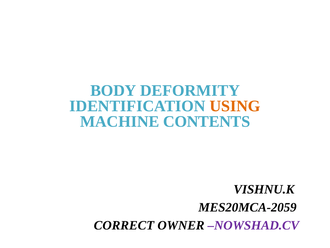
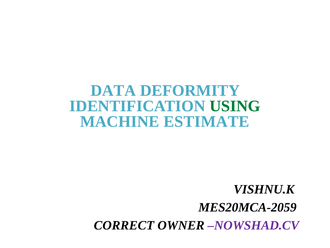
BODY: BODY -> DATA
USING colour: orange -> green
CONTENTS: CONTENTS -> ESTIMATE
